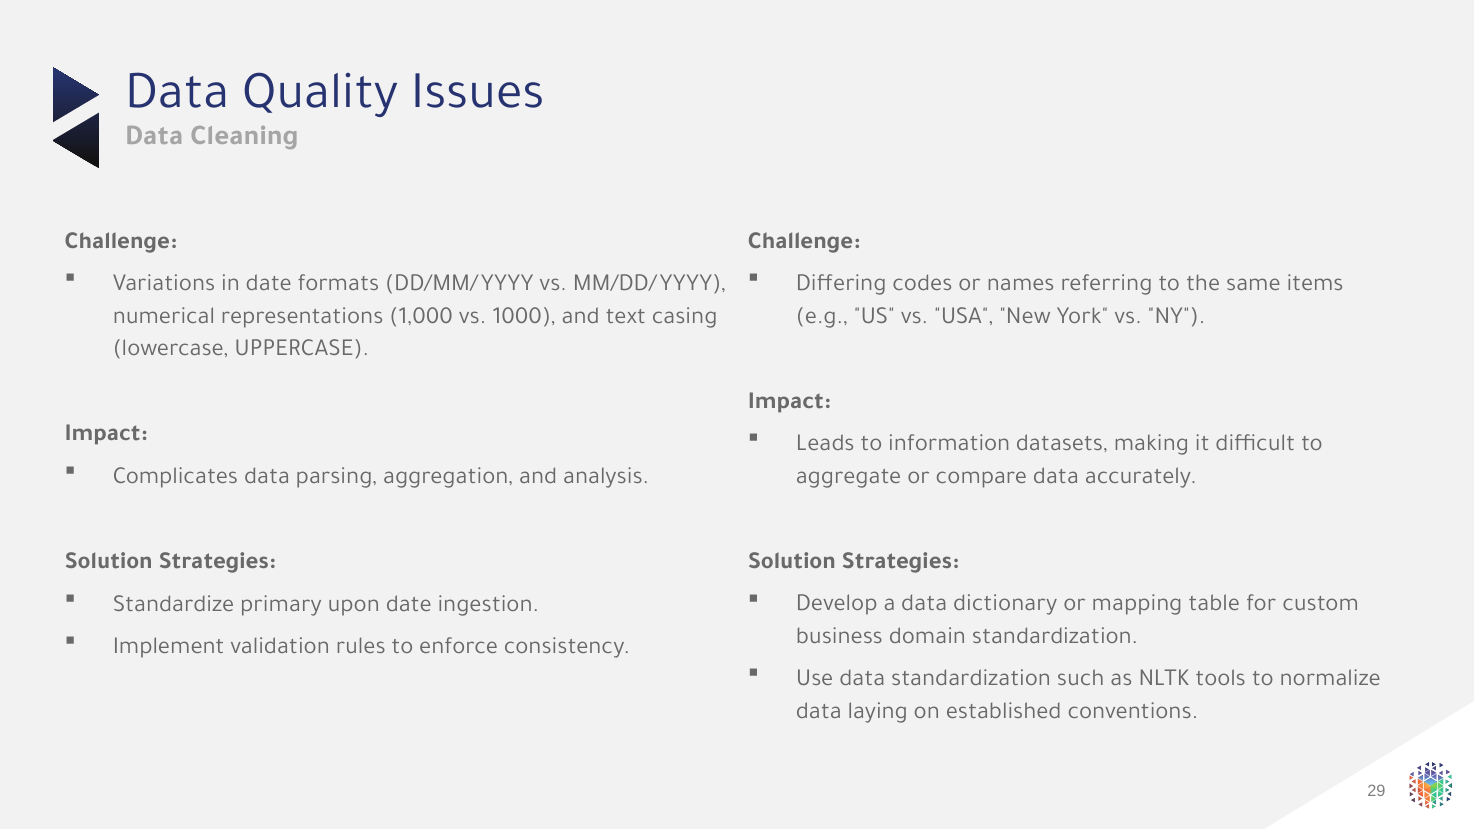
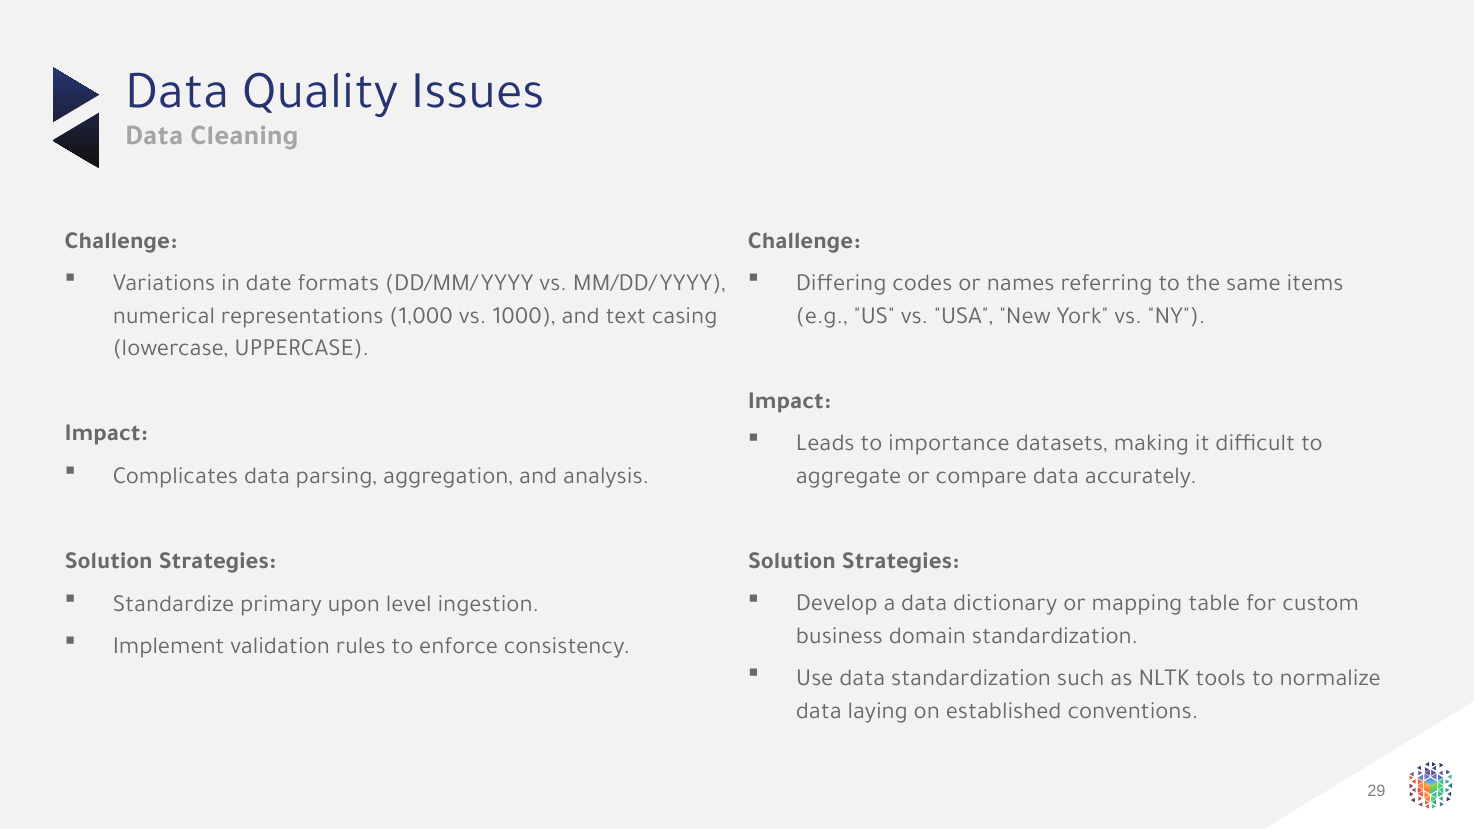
information: information -> importance
upon date: date -> level
